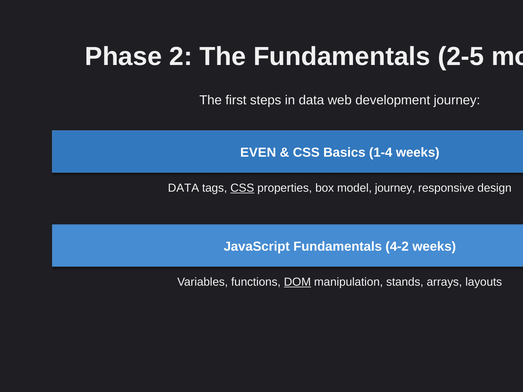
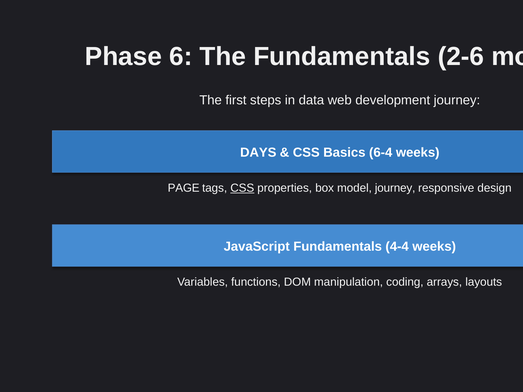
2: 2 -> 6
2-5: 2-5 -> 2-6
EVEN: EVEN -> DAYS
1-4: 1-4 -> 6-4
DATA at (184, 188): DATA -> PAGE
4-2: 4-2 -> 4-4
DOM underline: present -> none
stands: stands -> coding
